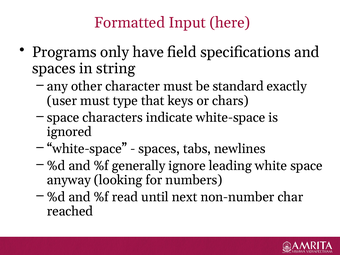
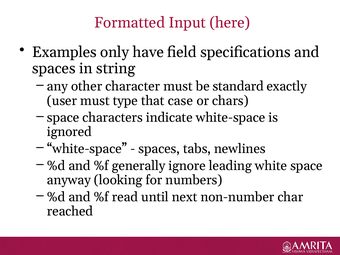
Programs: Programs -> Examples
keys: keys -> case
